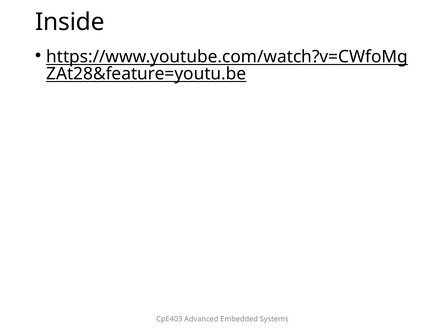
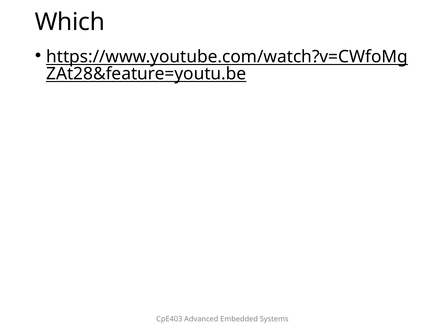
Inside: Inside -> Which
